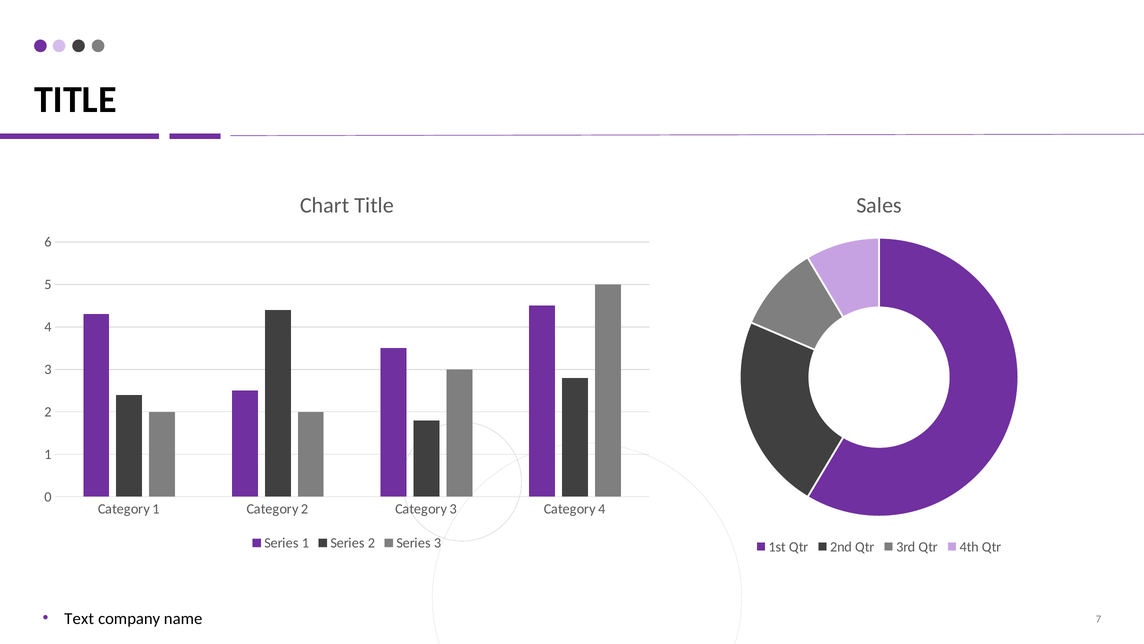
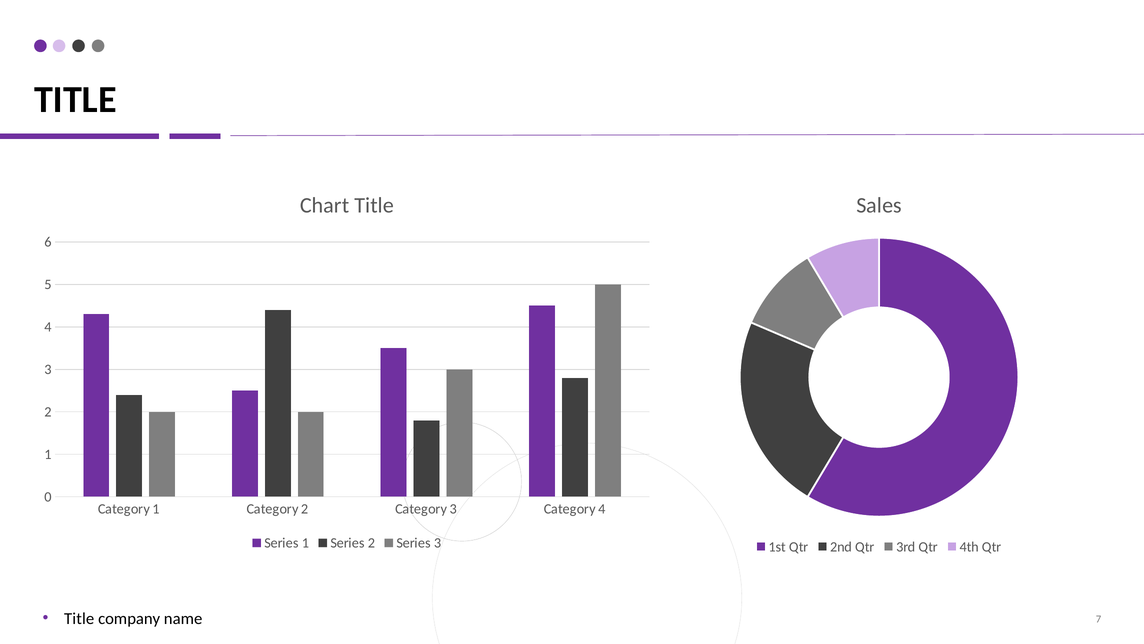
Text at (79, 618): Text -> Title
